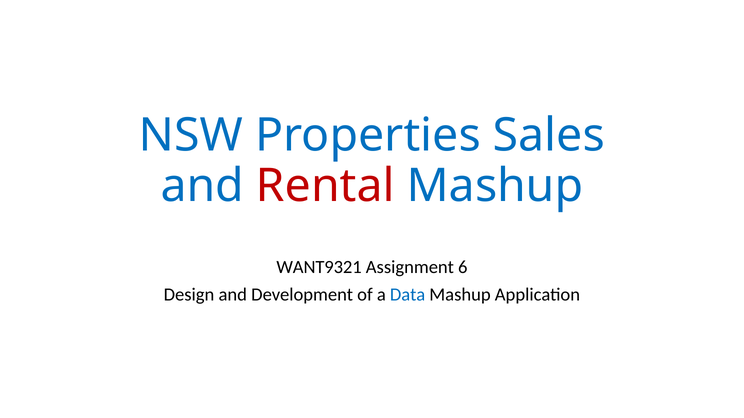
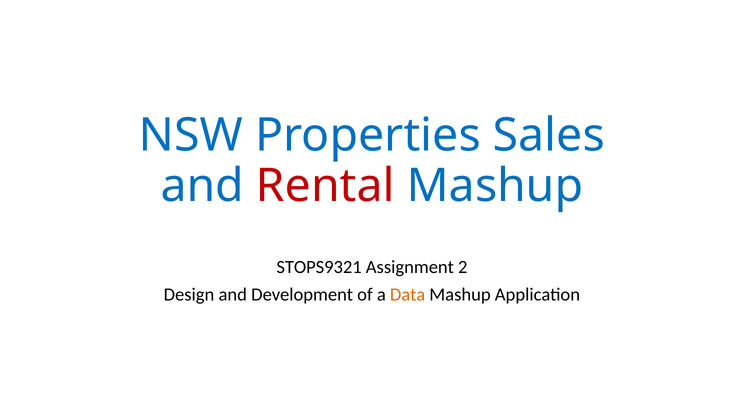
WANT9321: WANT9321 -> STOPS9321
6: 6 -> 2
Data colour: blue -> orange
